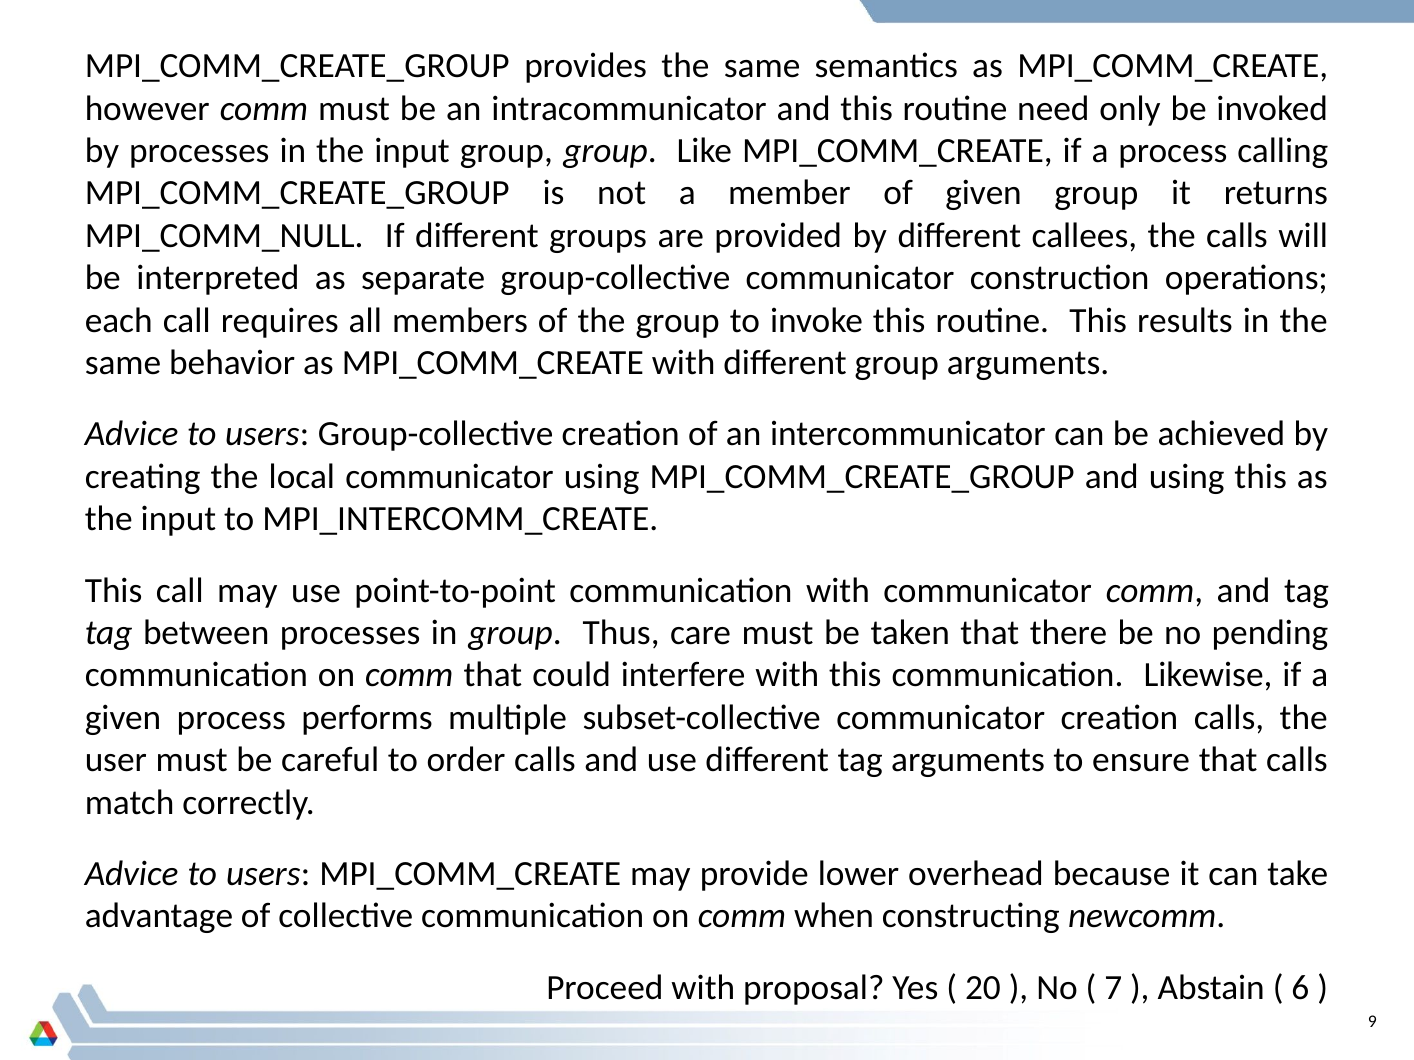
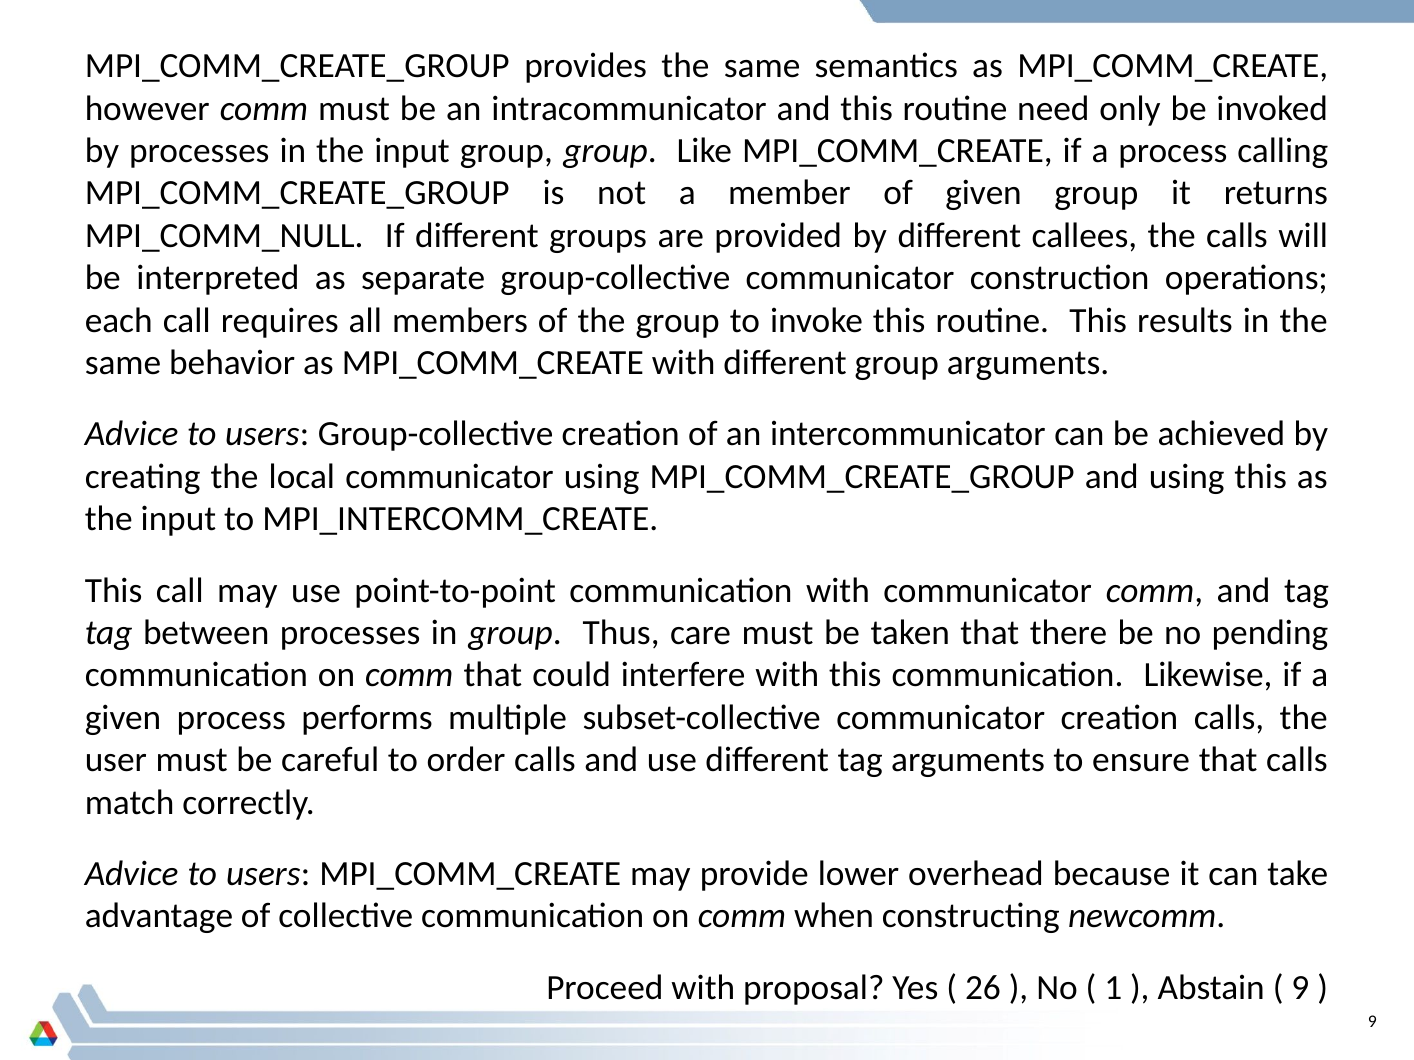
20: 20 -> 26
7: 7 -> 1
6 at (1300, 988): 6 -> 9
